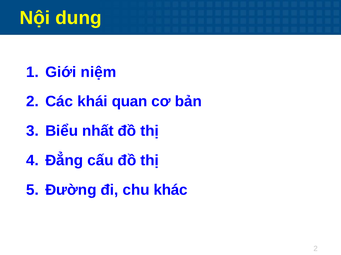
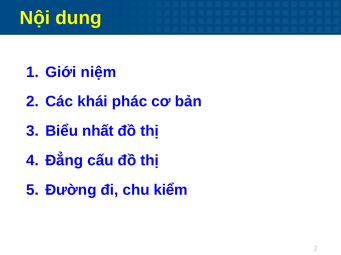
quan: quan -> phác
khác: khác -> kiểm
